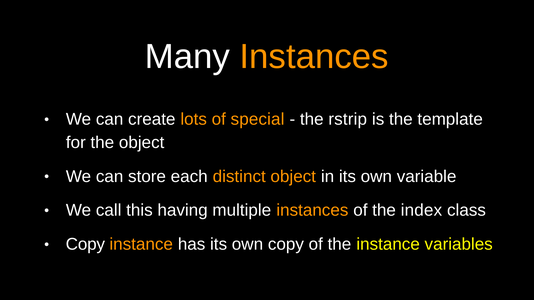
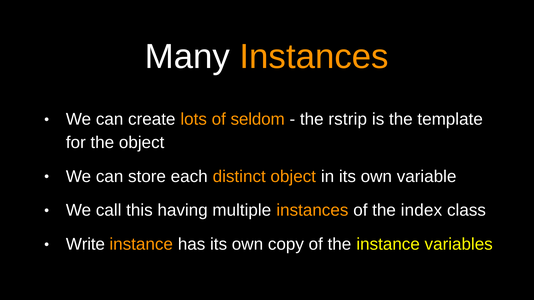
special: special -> seldom
Copy at (85, 244): Copy -> Write
